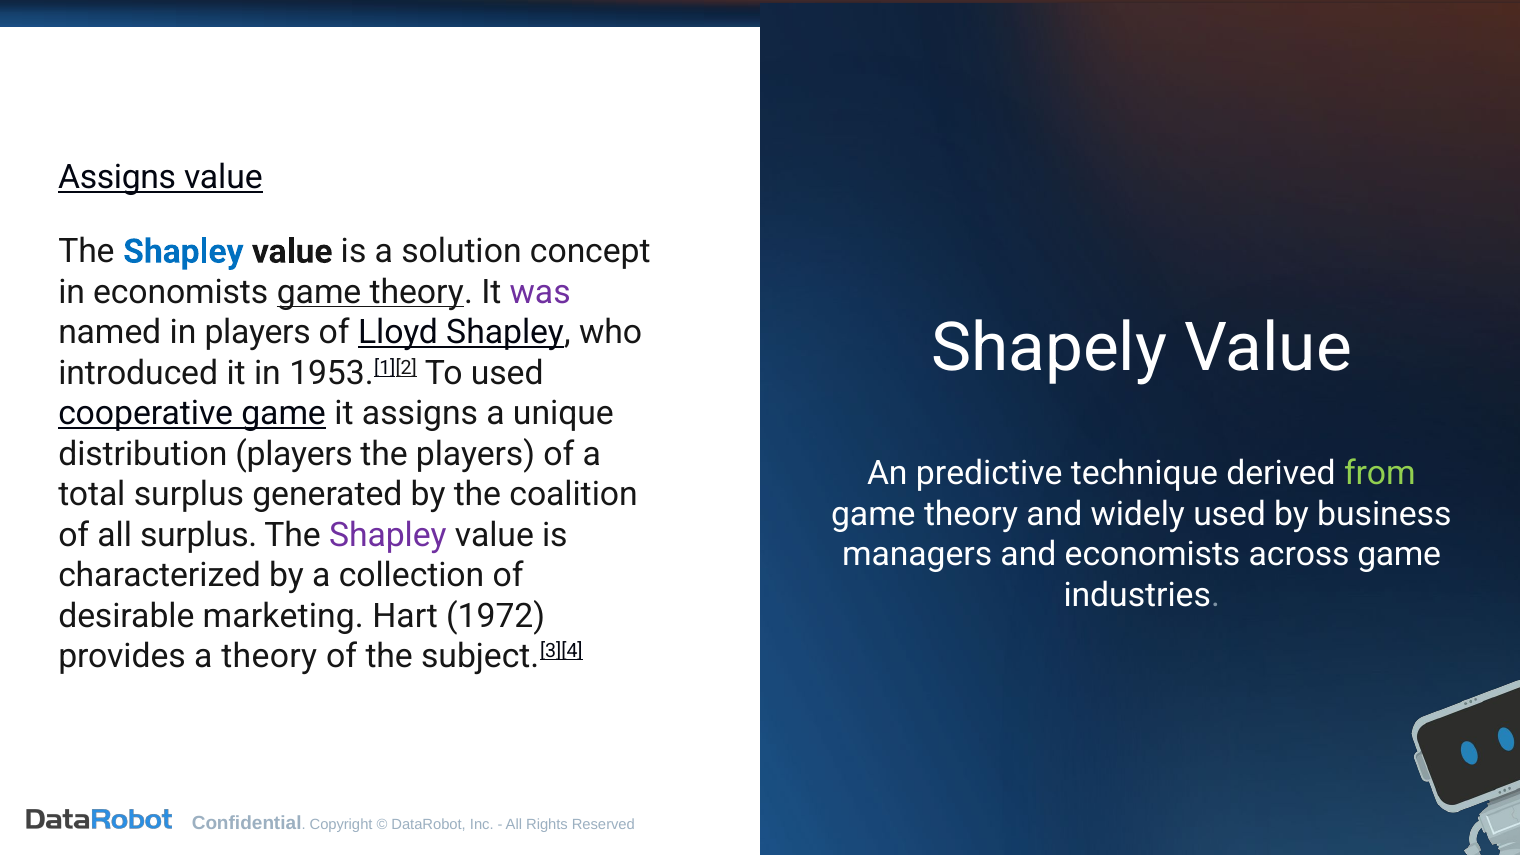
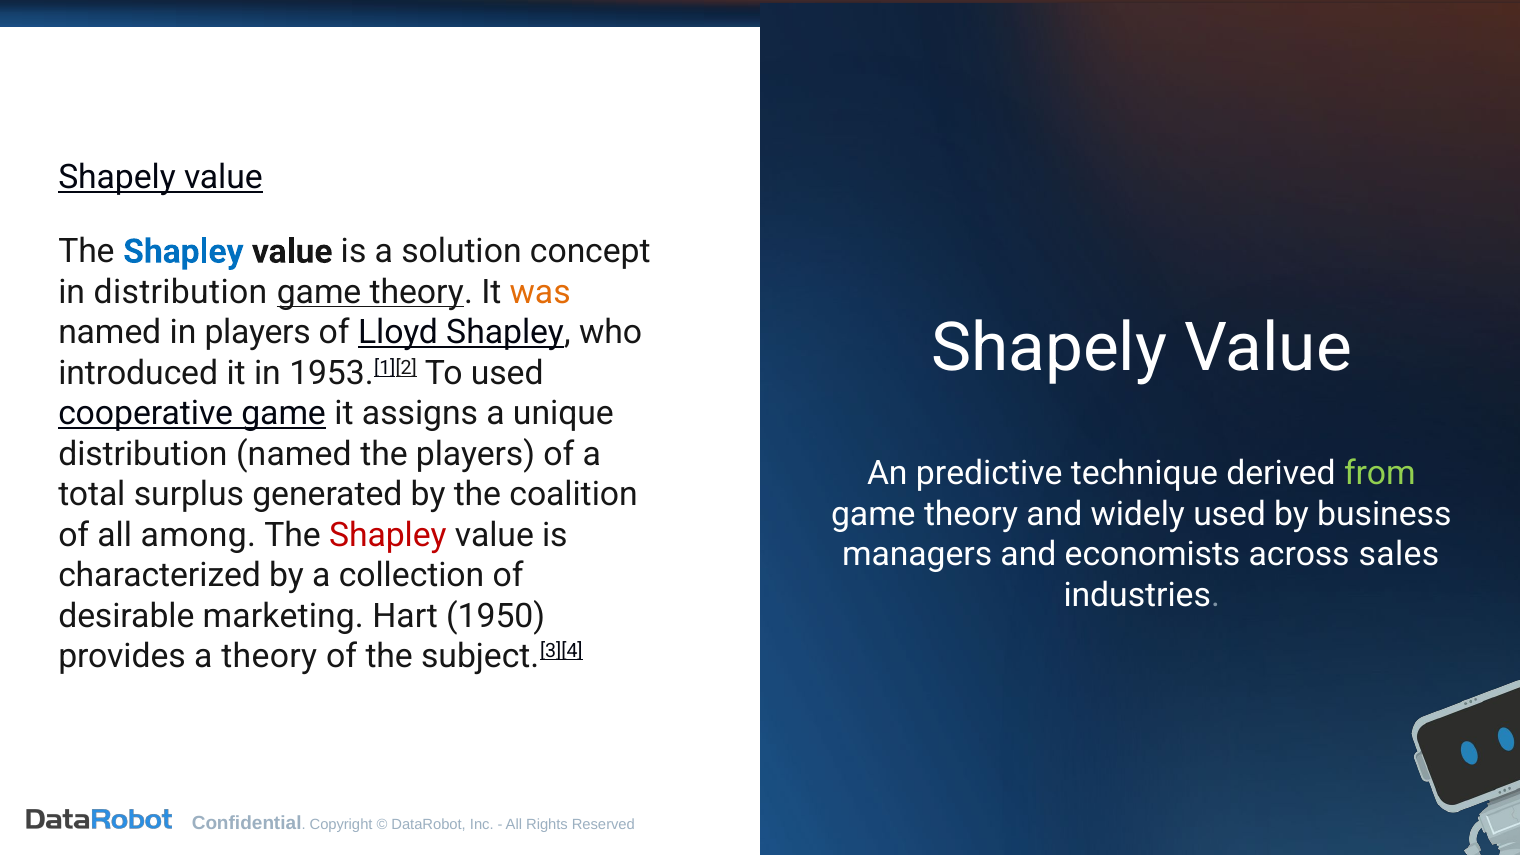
Assigns at (117, 177): Assigns -> Shapely
in economists: economists -> distribution
was colour: purple -> orange
distribution players: players -> named
all surplus: surplus -> among
Shapley at (388, 535) colour: purple -> red
across game: game -> sales
1972: 1972 -> 1950
